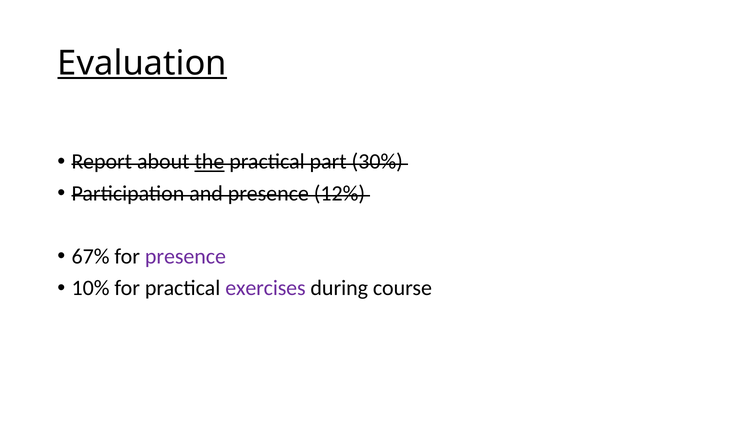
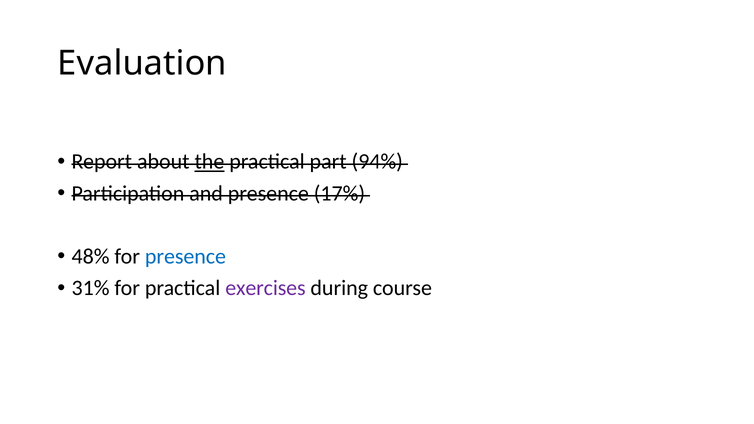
Evaluation underline: present -> none
30%: 30% -> 94%
12%: 12% -> 17%
67%: 67% -> 48%
presence at (185, 257) colour: purple -> blue
10%: 10% -> 31%
